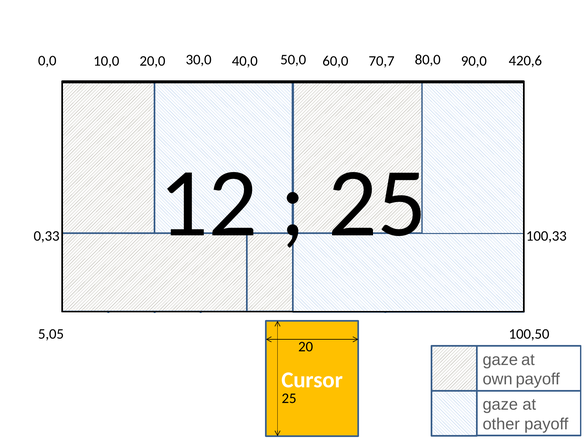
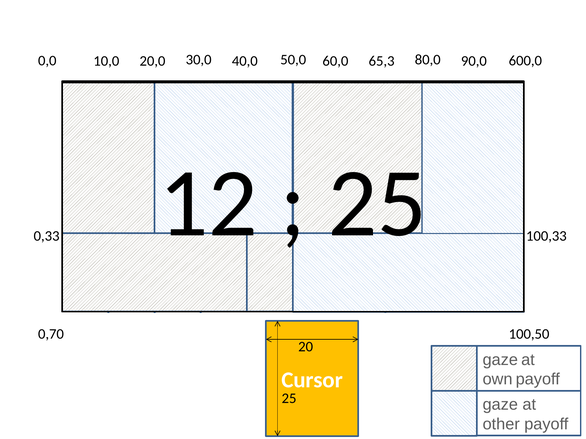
420,6: 420,6 -> 600,0
70,7: 70,7 -> 65,3
5,05: 5,05 -> 0,70
